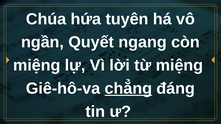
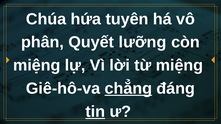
ngần: ngần -> phân
ngang: ngang -> lưỡng
tin underline: none -> present
